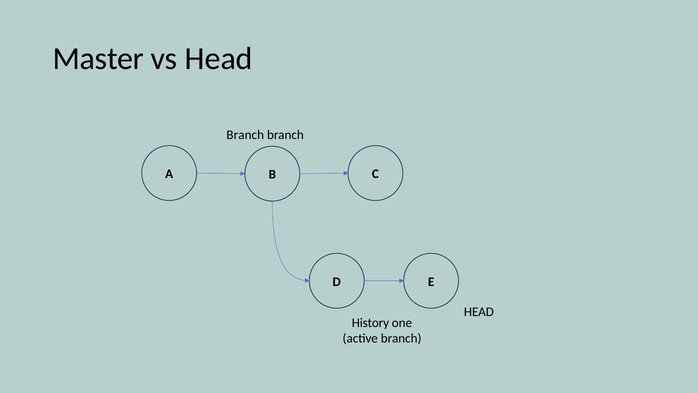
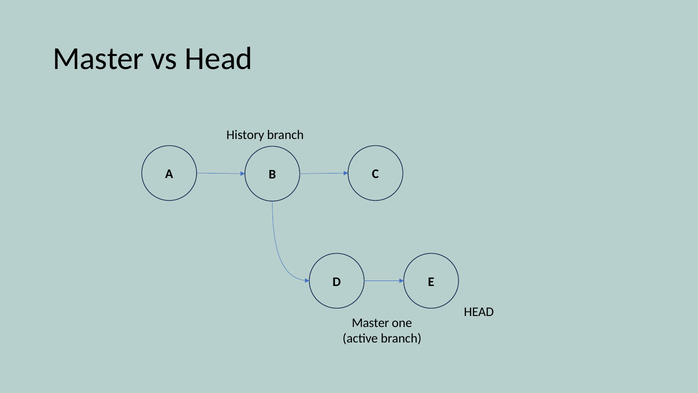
Branch at (245, 135): Branch -> History
History at (370, 323): History -> Master
